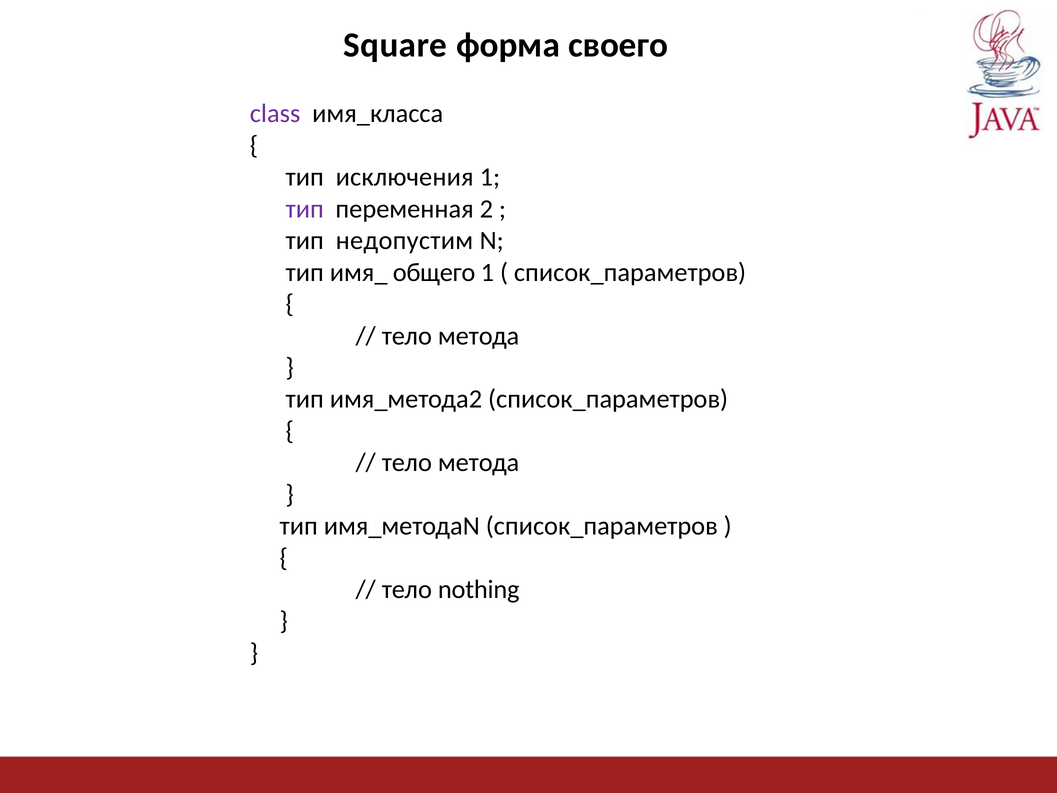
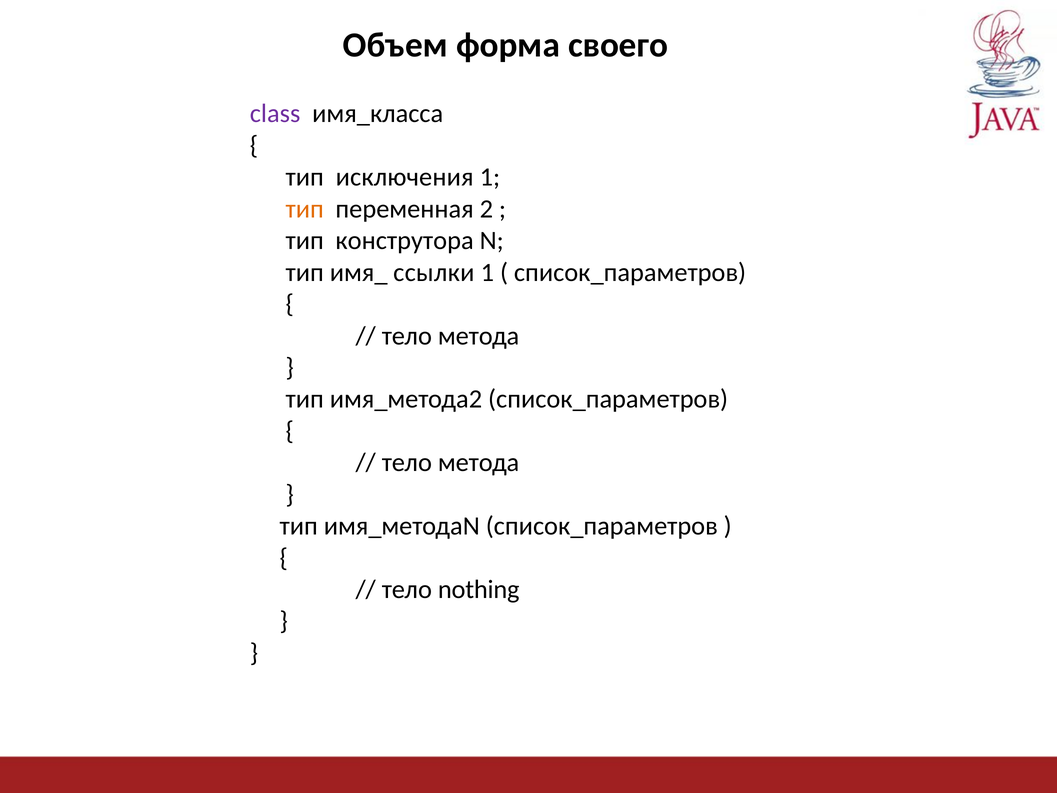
Square: Square -> Объем
тип at (305, 209) colour: purple -> orange
недопустим: недопустим -> конструтора
общего: общего -> ссылки
